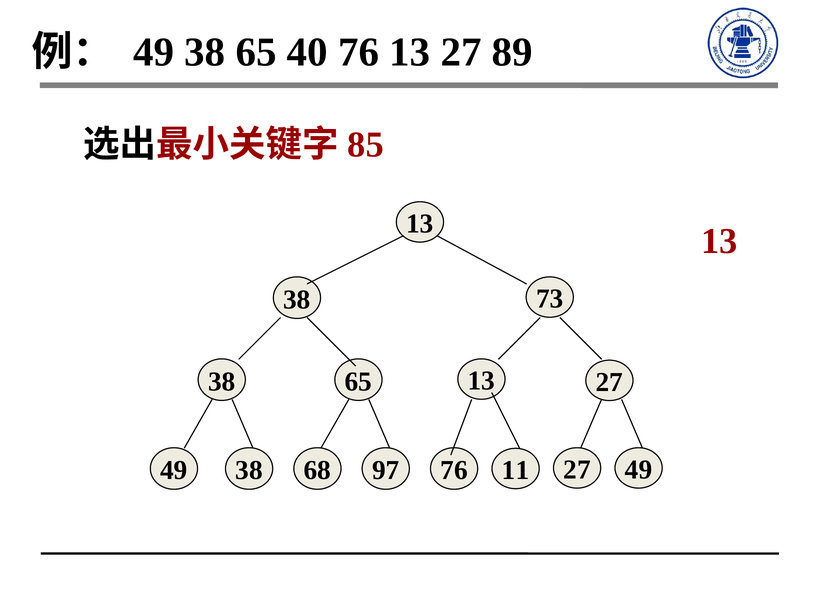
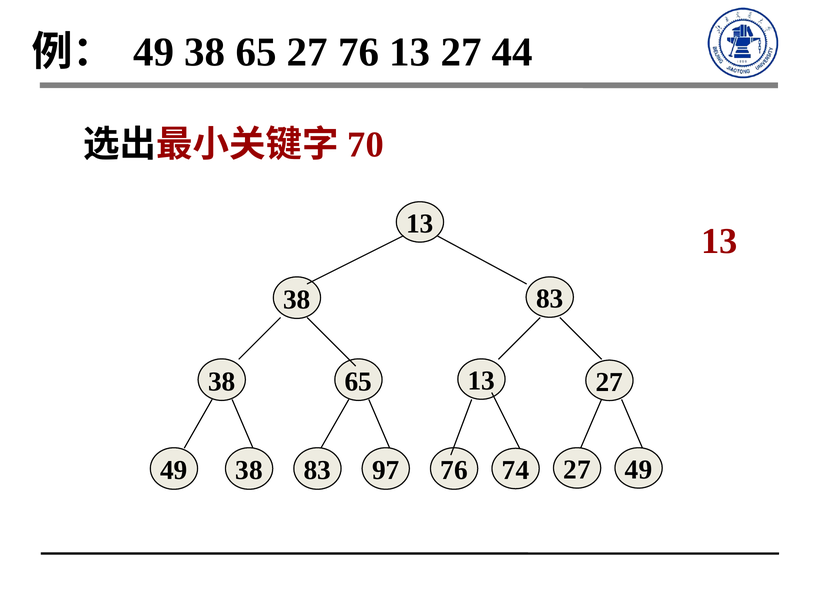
65 40: 40 -> 27
89: 89 -> 44
85: 85 -> 70
38 73: 73 -> 83
49 68: 68 -> 83
11: 11 -> 74
